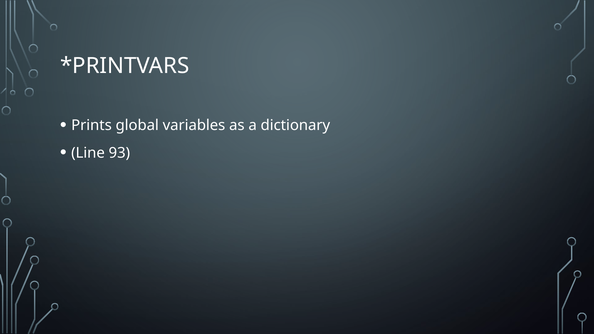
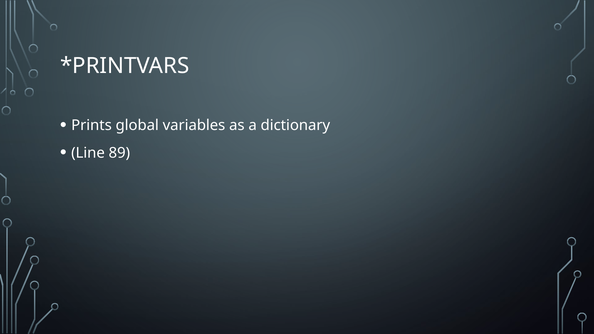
93: 93 -> 89
